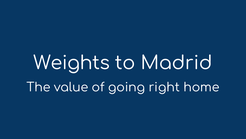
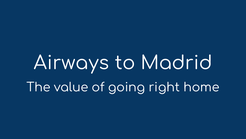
Weights: Weights -> Airways
